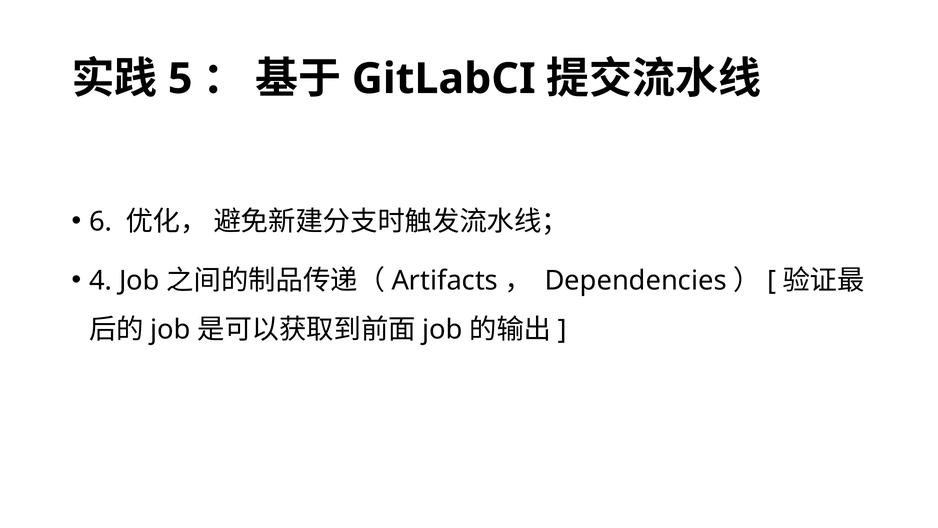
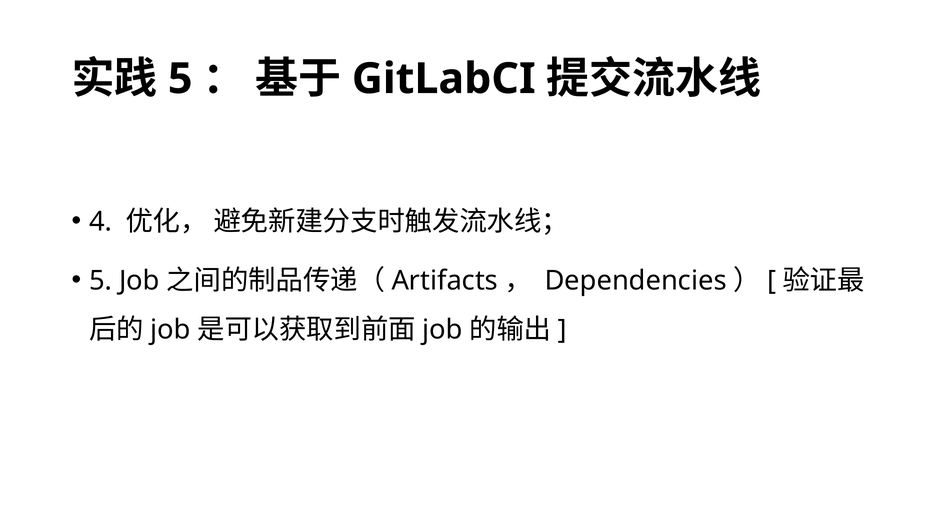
6: 6 -> 4
4 at (101, 280): 4 -> 5
